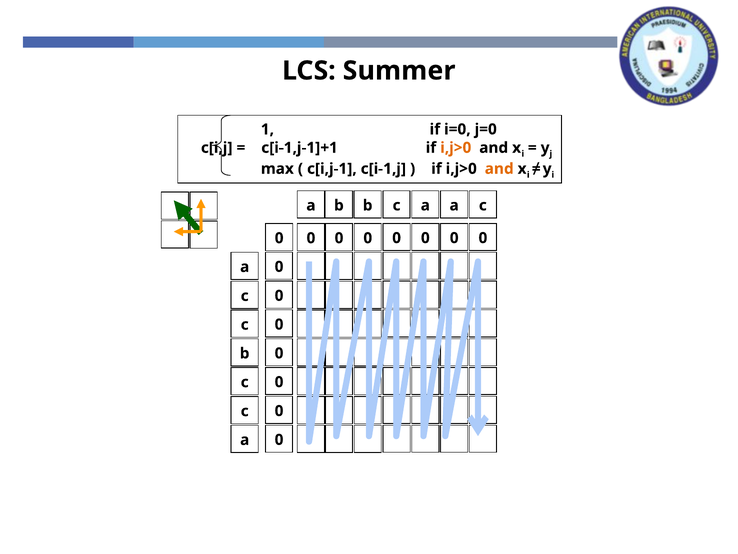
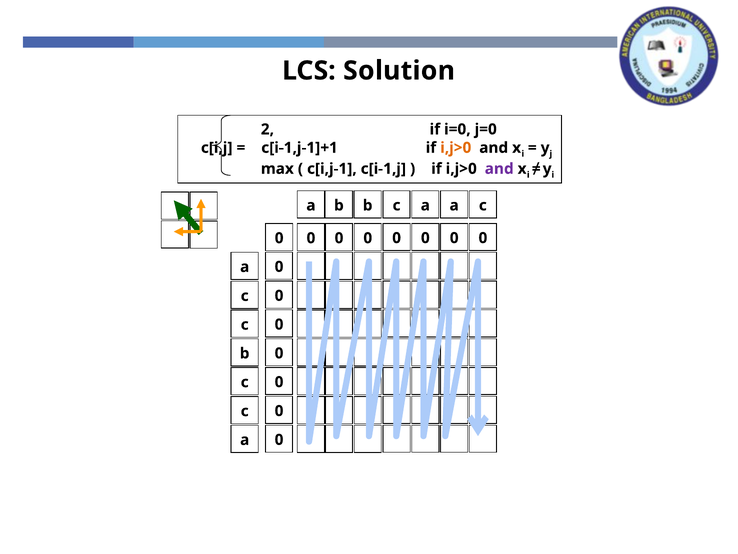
Summer: Summer -> Solution
1: 1 -> 2
and at (499, 169) colour: orange -> purple
